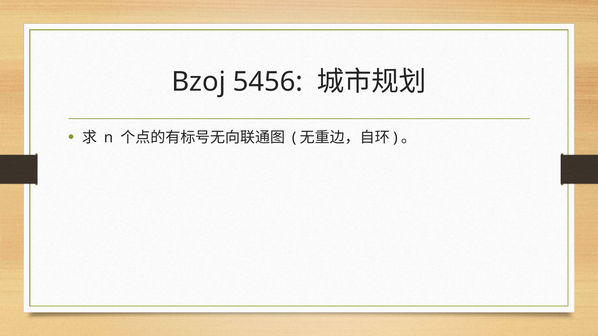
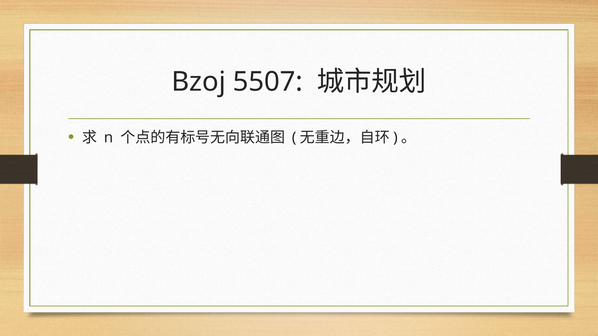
5456: 5456 -> 5507
